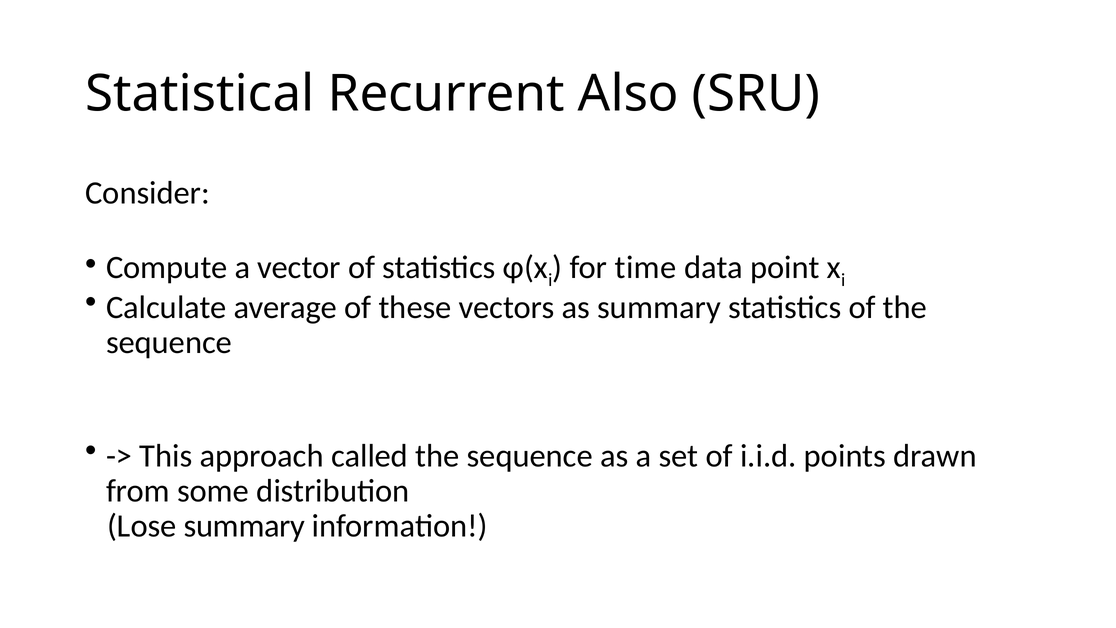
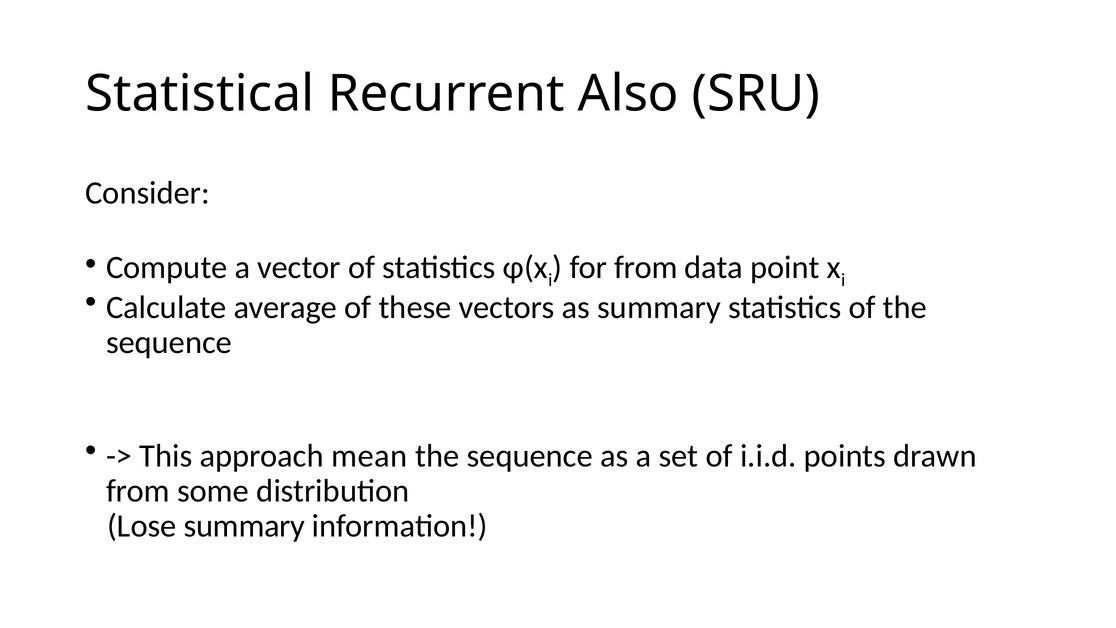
for time: time -> from
called: called -> mean
